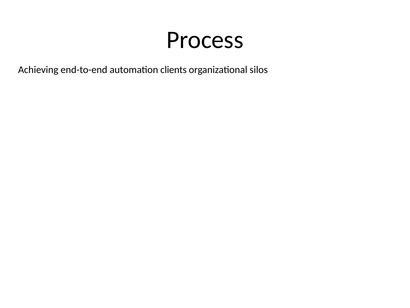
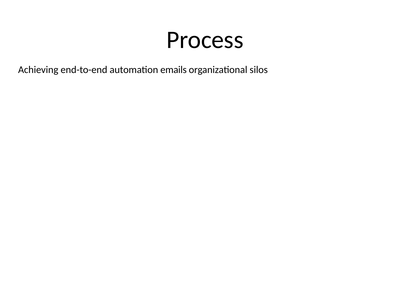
clients: clients -> emails
